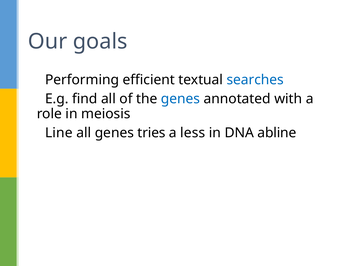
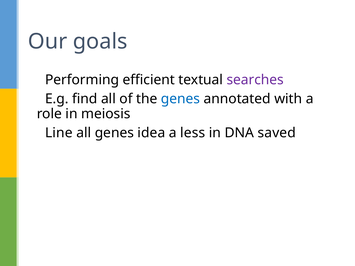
searches colour: blue -> purple
tries: tries -> idea
abline: abline -> saved
